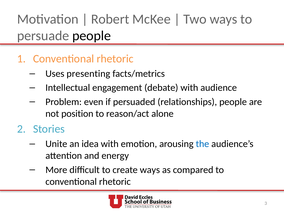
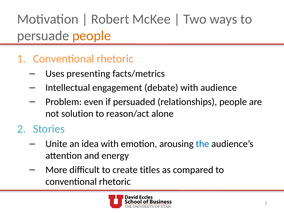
people at (92, 36) colour: black -> orange
position: position -> solution
create ways: ways -> titles
